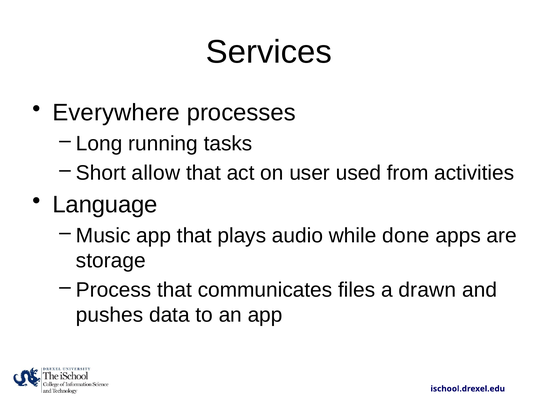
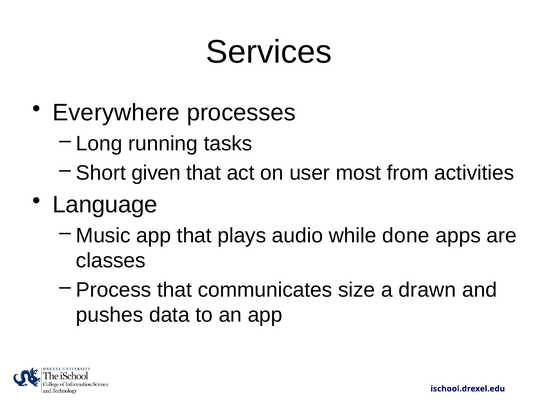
allow: allow -> given
used: used -> most
storage: storage -> classes
files: files -> size
